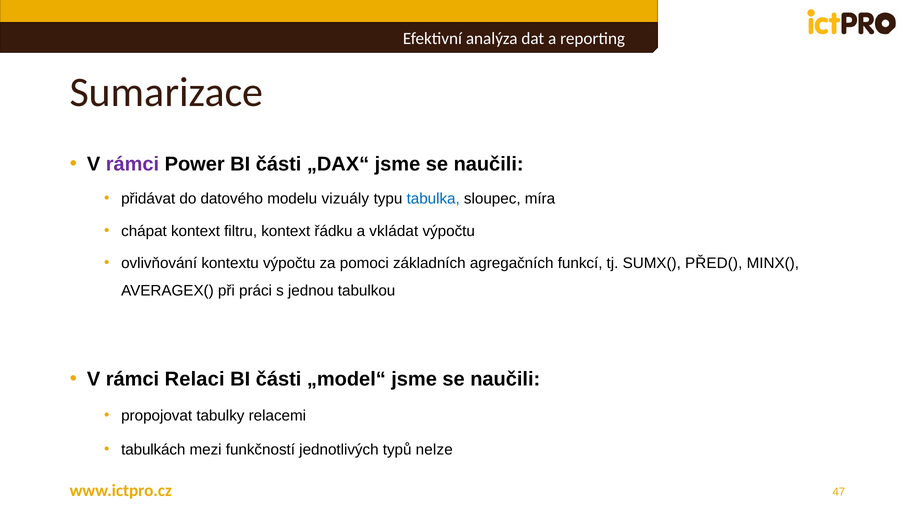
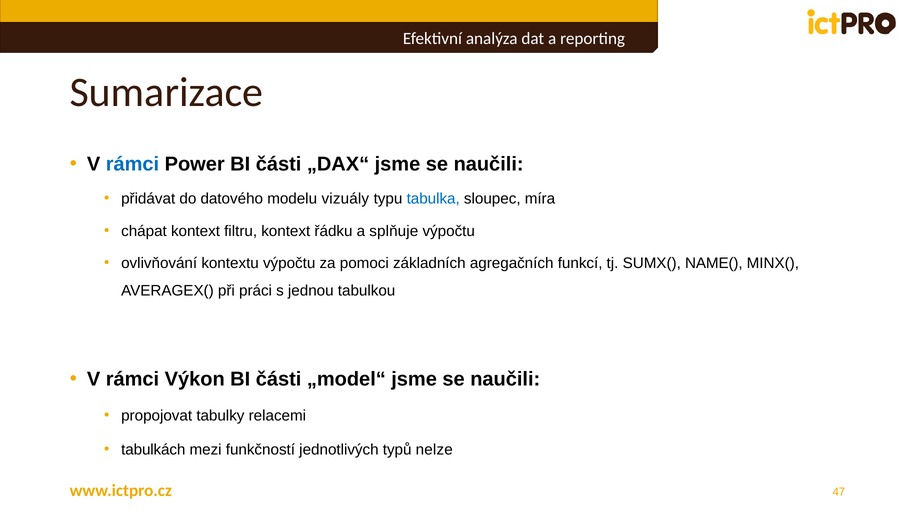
rámci at (132, 164) colour: purple -> blue
vkládat: vkládat -> splňuje
PŘED(: PŘED( -> NAME(
Relaci: Relaci -> Výkon
